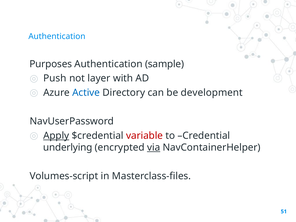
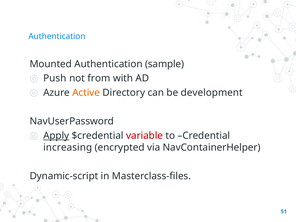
Purposes: Purposes -> Mounted
layer: layer -> from
Active colour: blue -> orange
underlying: underlying -> increasing
via underline: present -> none
Volumes-script: Volumes-script -> Dynamic-script
